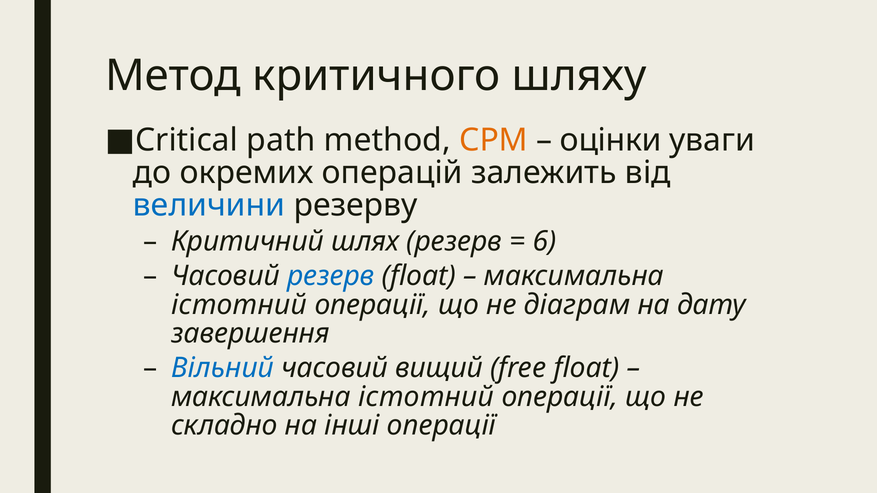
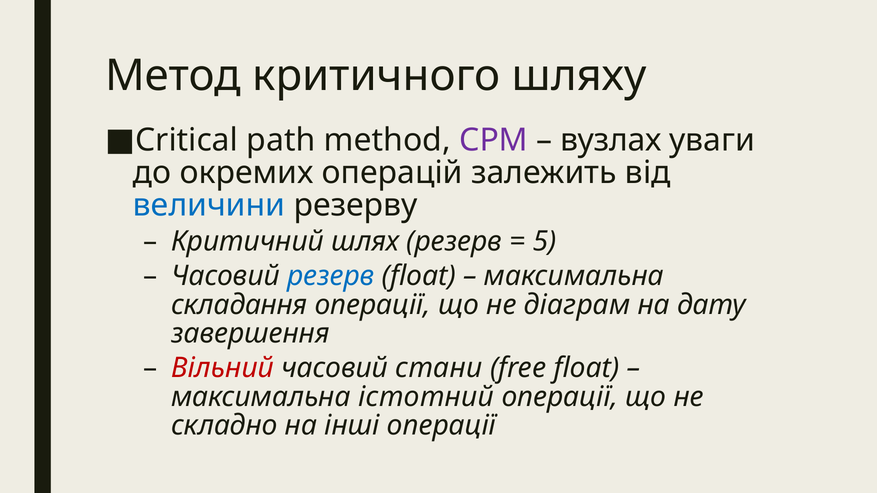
СРМ colour: orange -> purple
оцінки: оцінки -> вузлах
6: 6 -> 5
істотний at (239, 305): істотний -> складання
Вільний colour: blue -> red
вищий: вищий -> стани
